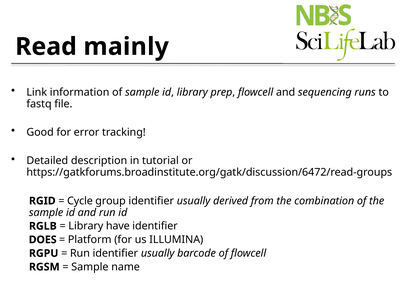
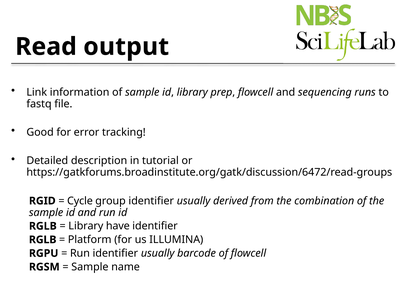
mainly: mainly -> output
DOES at (43, 239): DOES -> RGLB
